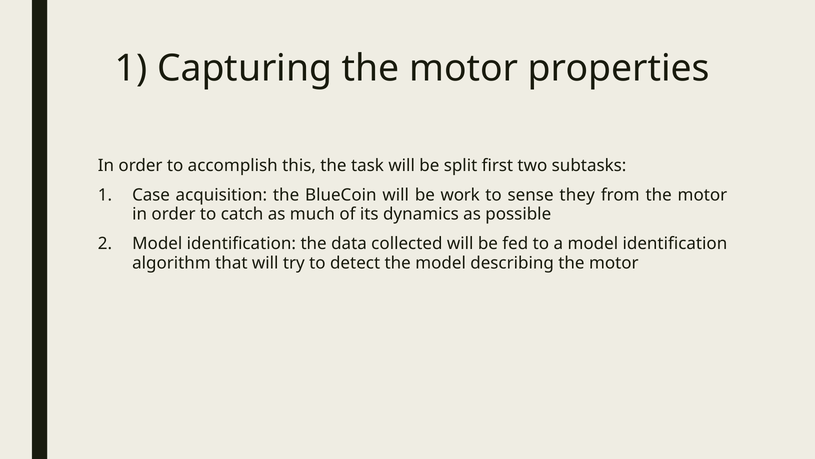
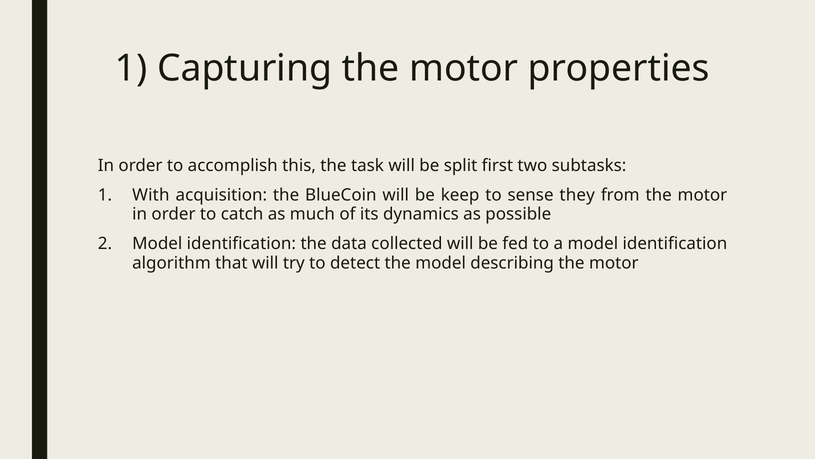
Case: Case -> With
work: work -> keep
